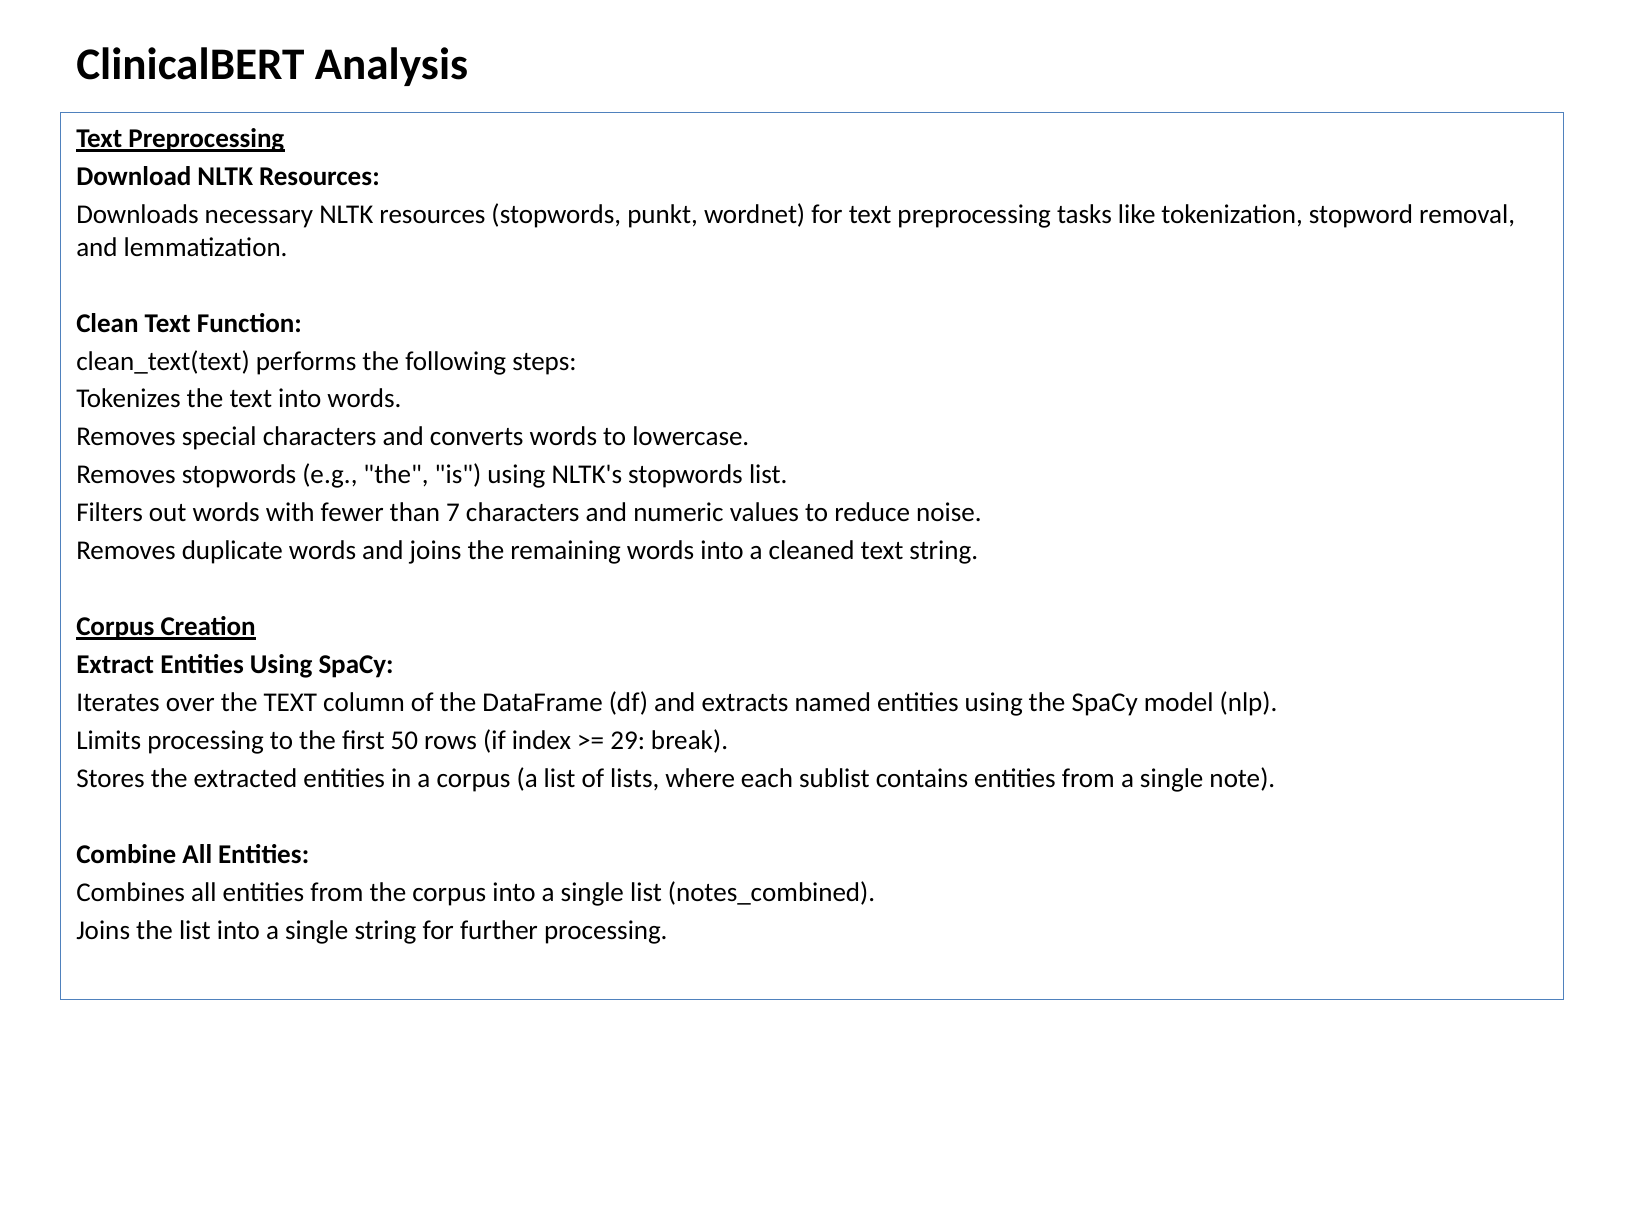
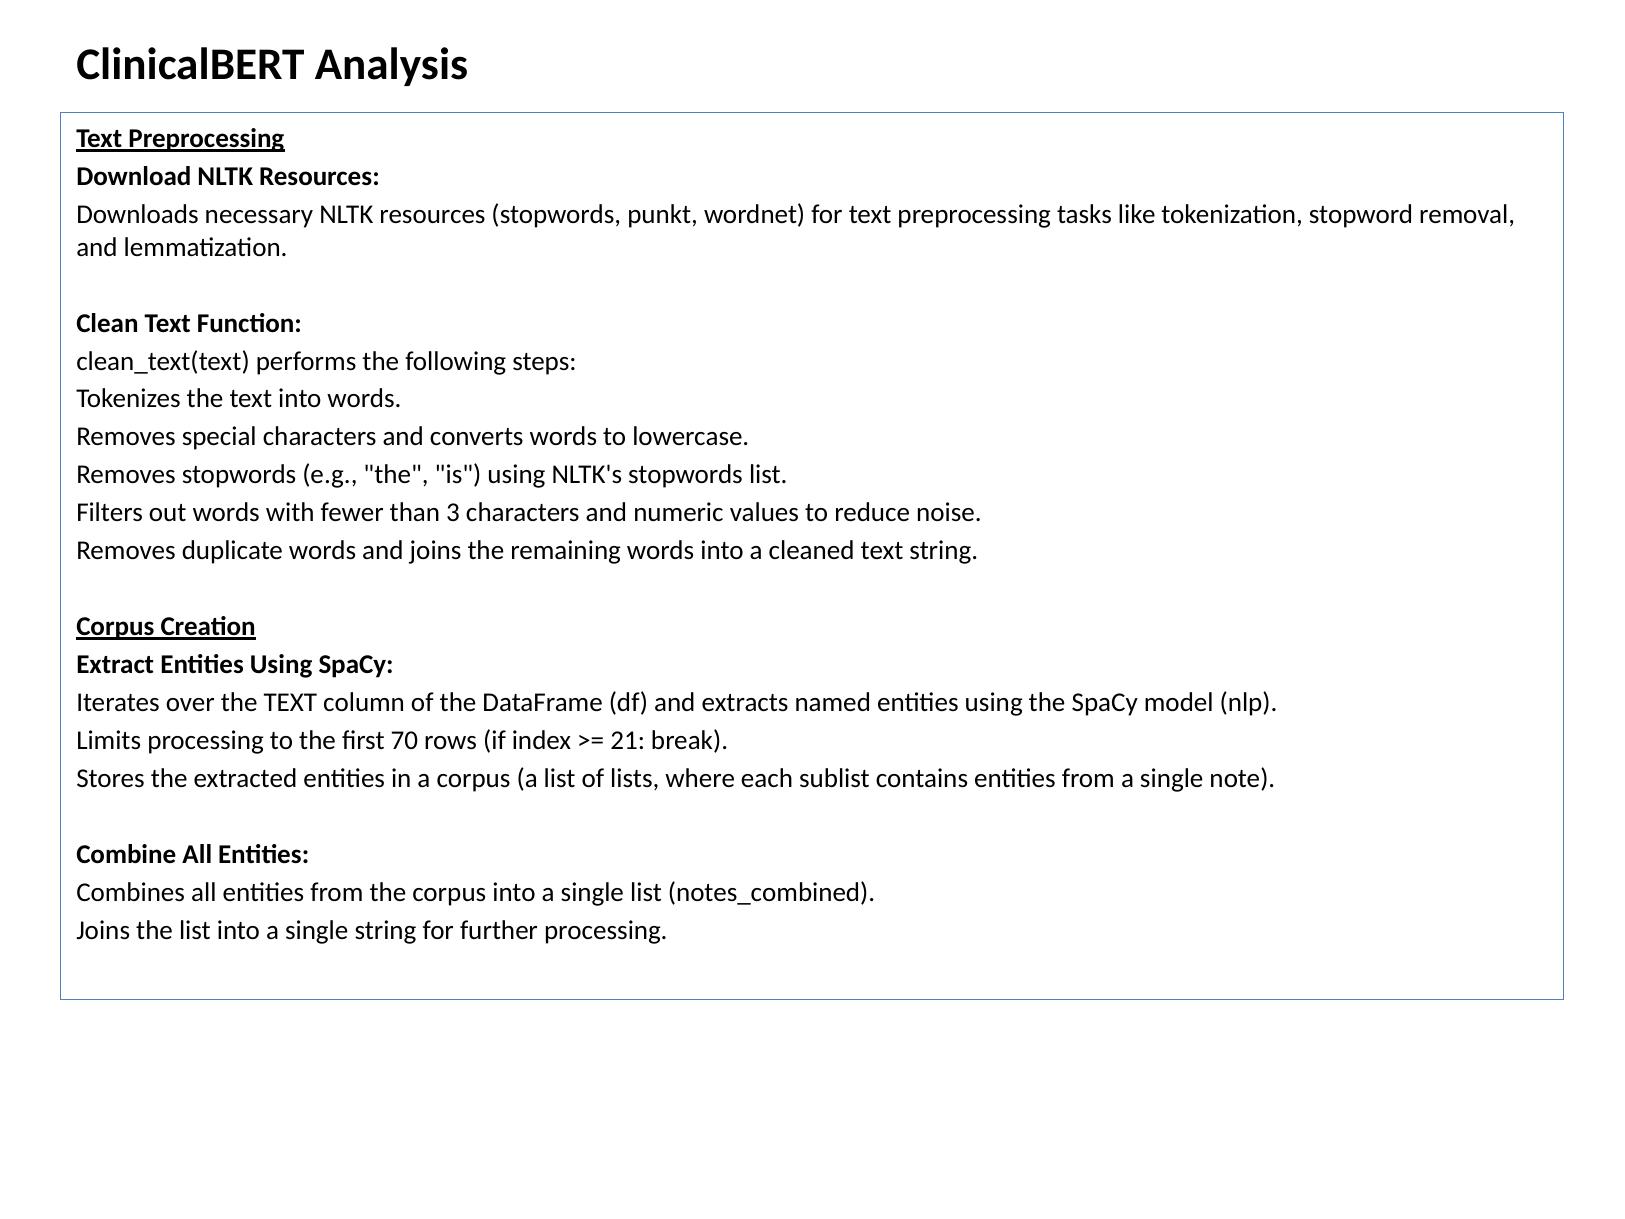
7: 7 -> 3
50: 50 -> 70
29: 29 -> 21
